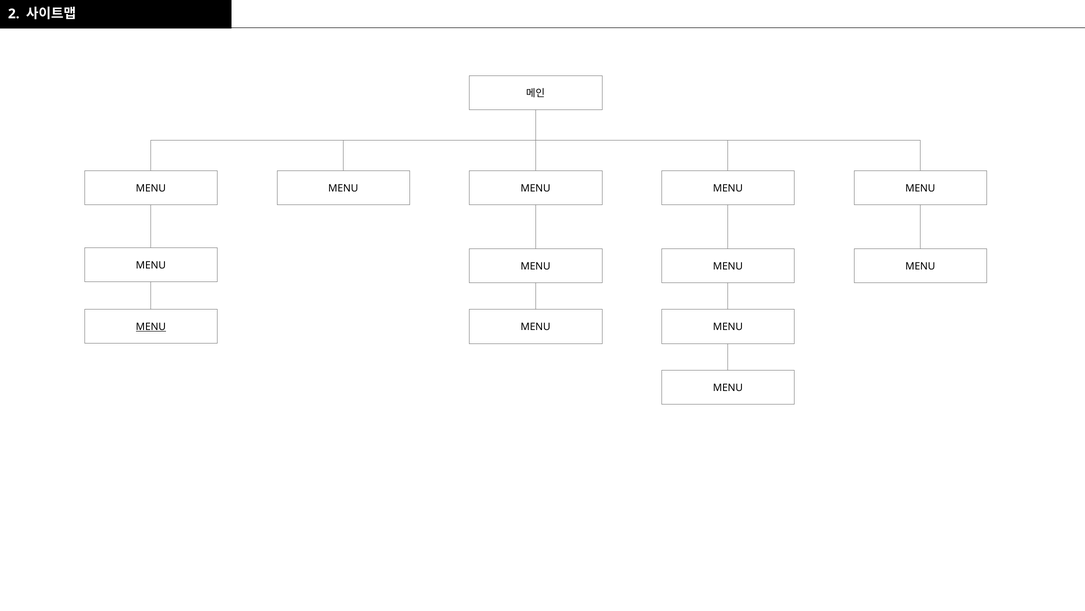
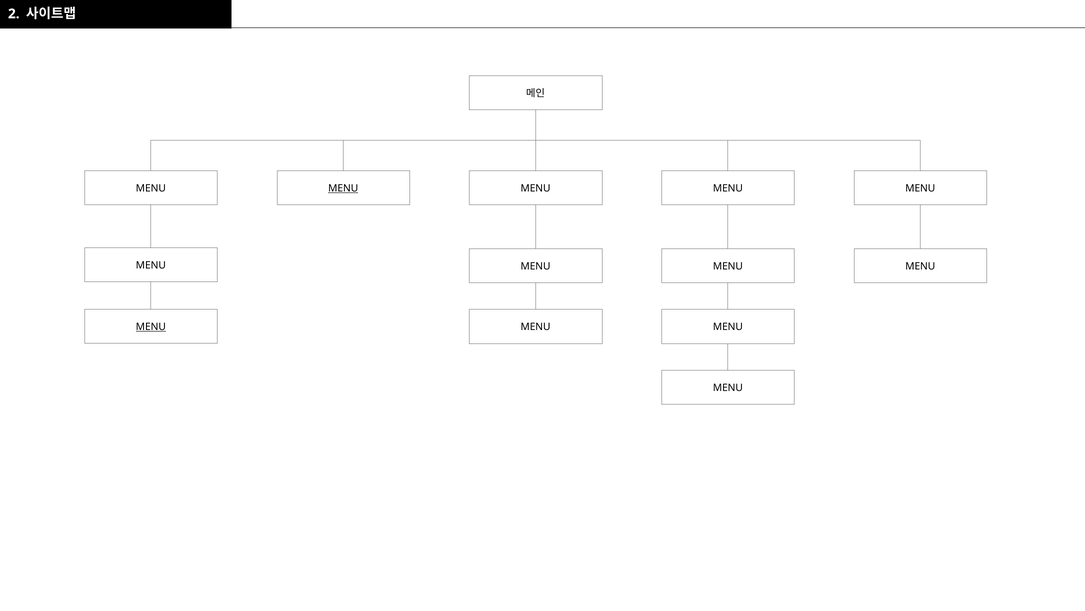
MENU at (343, 188) underline: none -> present
